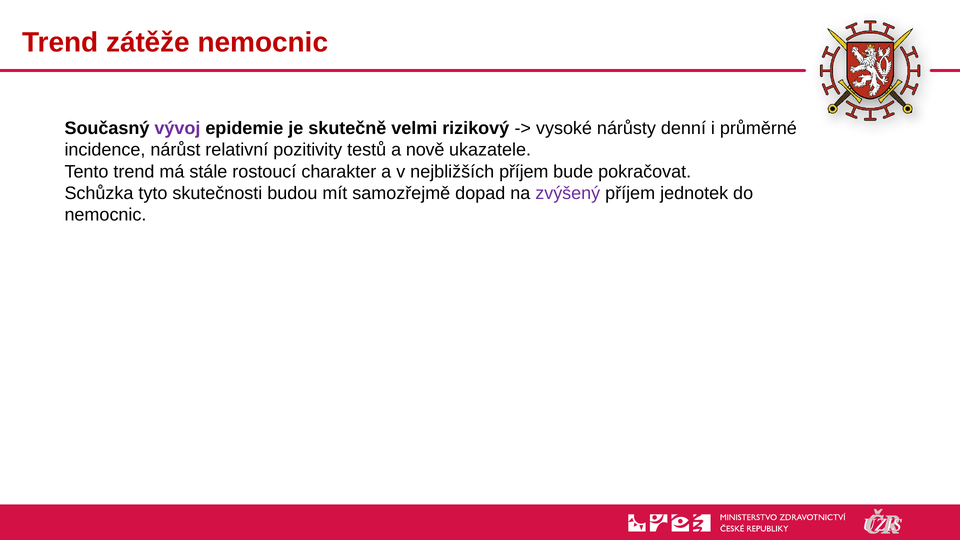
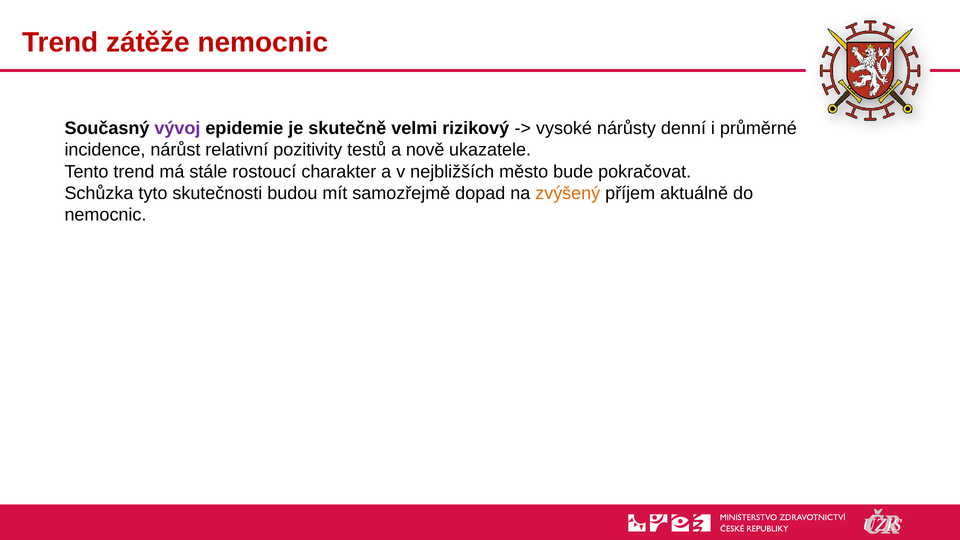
nejbližších příjem: příjem -> město
zvýšený colour: purple -> orange
jednotek: jednotek -> aktuálně
